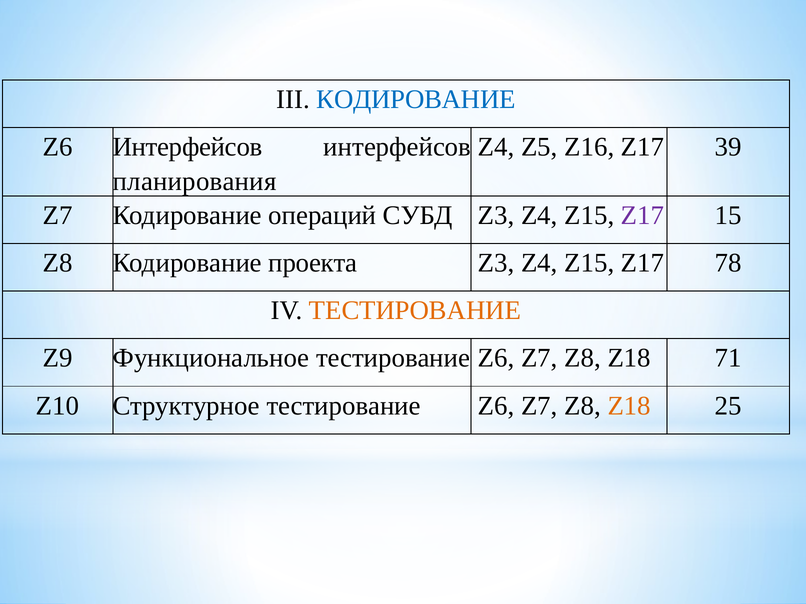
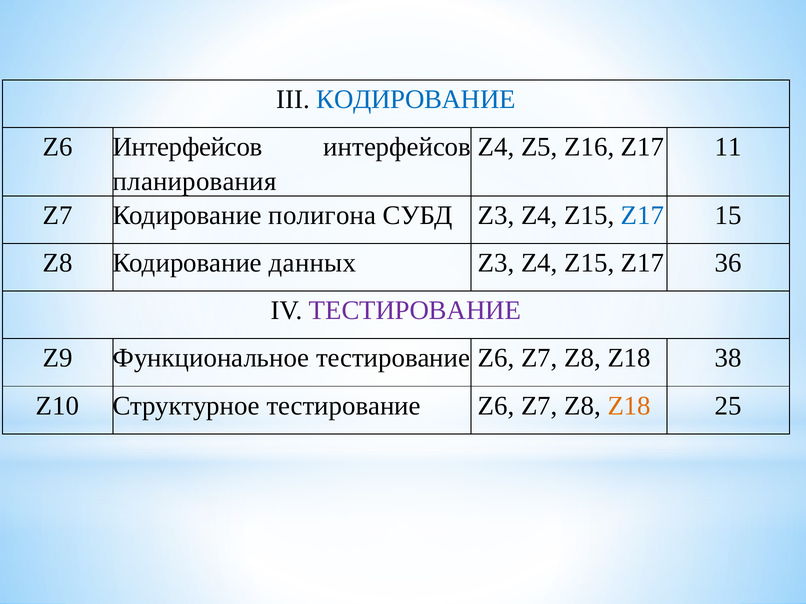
39: 39 -> 11
операций: операций -> полигона
Z17 at (643, 216) colour: purple -> blue
проекта: проекта -> данных
78: 78 -> 36
ТЕСТИРОВАНИЕ at (415, 311) colour: orange -> purple
71: 71 -> 38
